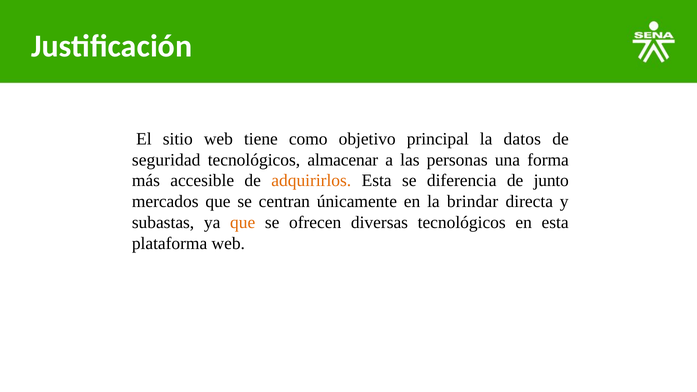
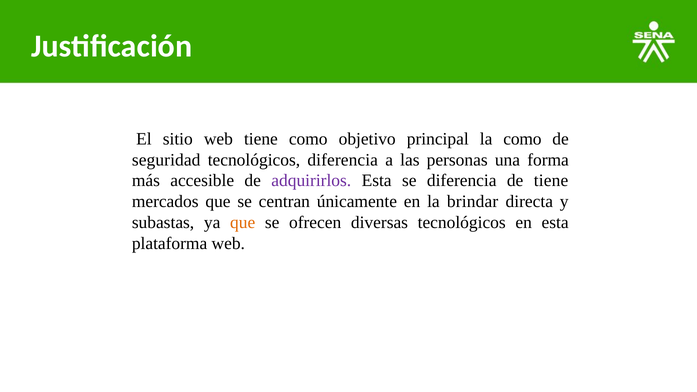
la datos: datos -> como
tecnológicos almacenar: almacenar -> diferencia
adquirirlos colour: orange -> purple
de junto: junto -> tiene
